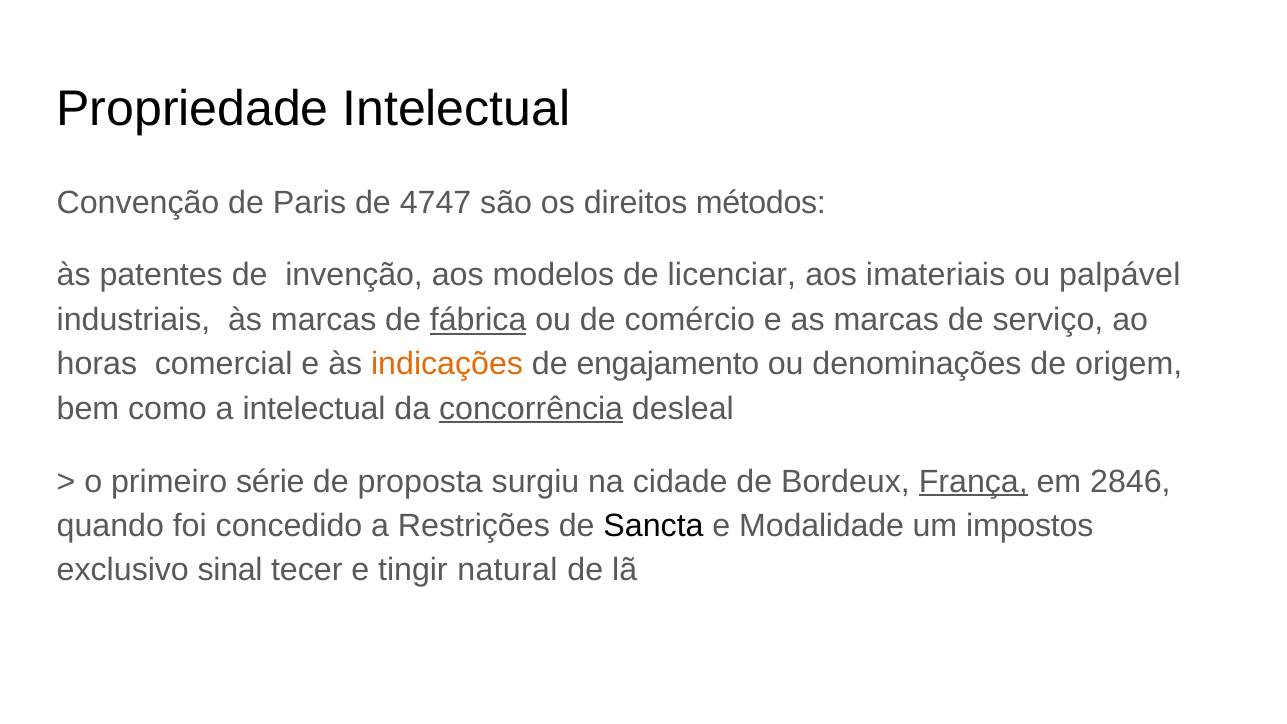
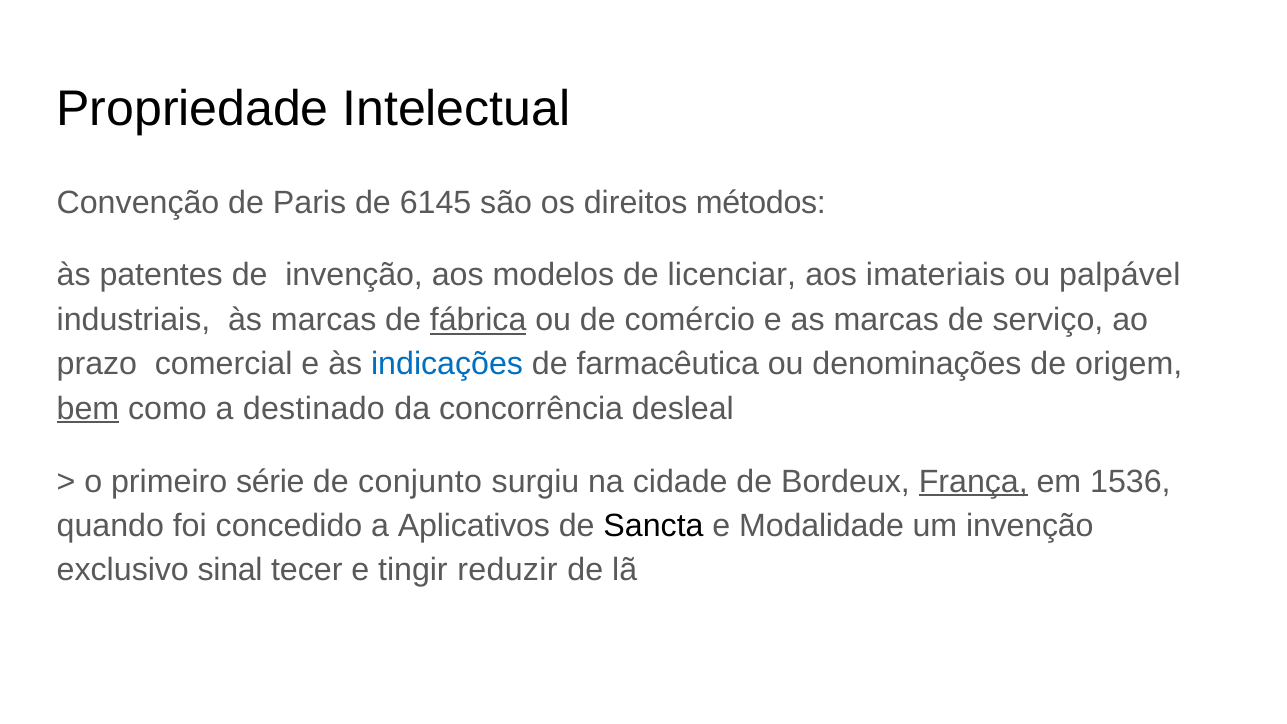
4747: 4747 -> 6145
horas: horas -> prazo
indicações colour: orange -> blue
engajamento: engajamento -> farmacêutica
bem underline: none -> present
a intelectual: intelectual -> destinado
concorrência underline: present -> none
proposta: proposta -> conjunto
2846: 2846 -> 1536
Restrições: Restrições -> Aplicativos
um impostos: impostos -> invenção
natural: natural -> reduzir
